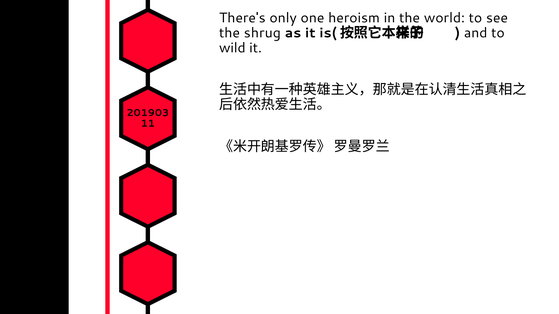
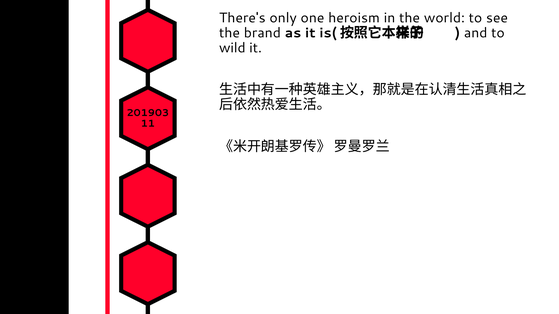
shrug: shrug -> brand
